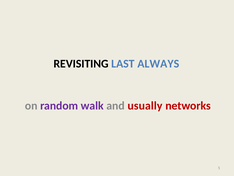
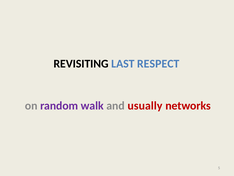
ALWAYS: ALWAYS -> RESPECT
